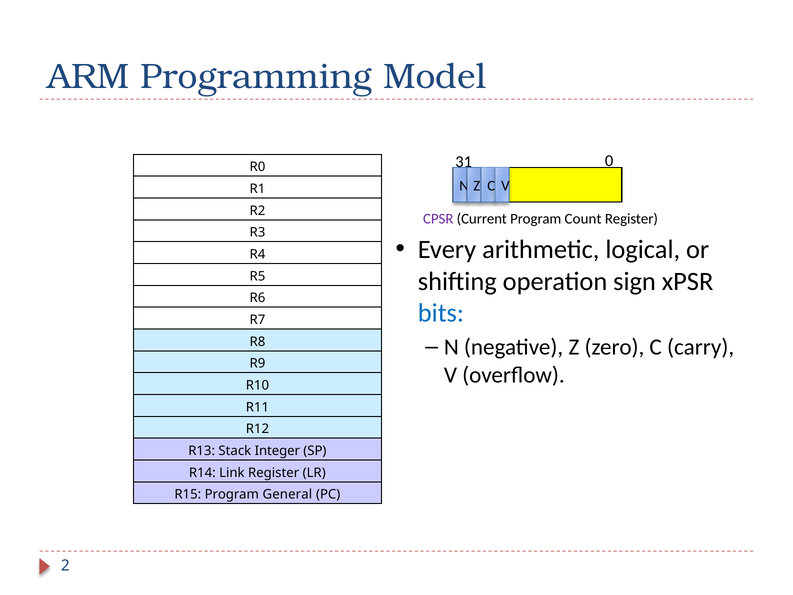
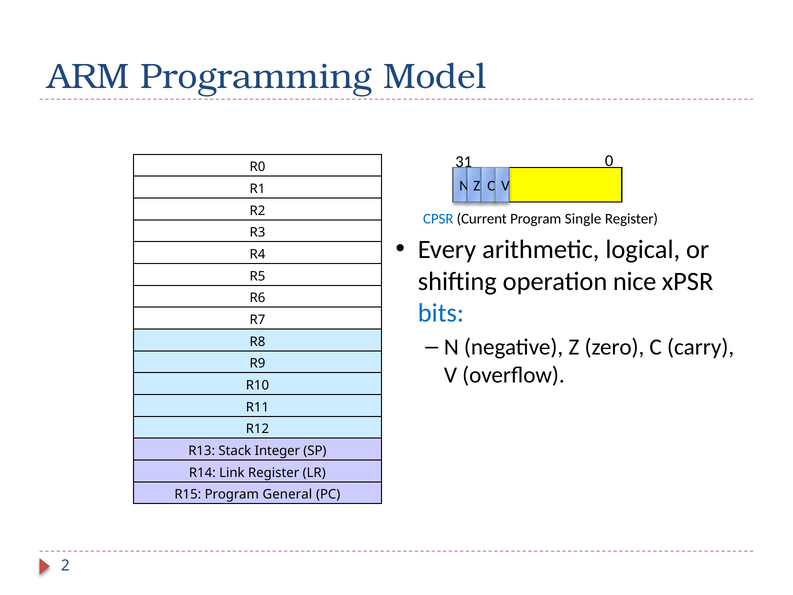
CPSR colour: purple -> blue
Count: Count -> Single
sign: sign -> nice
